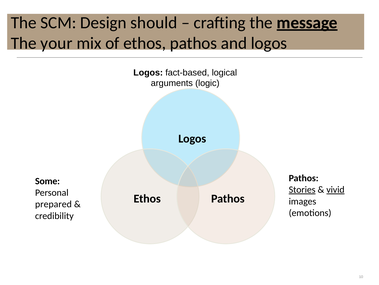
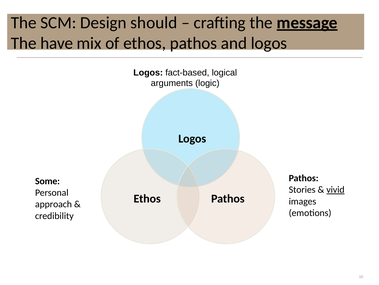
your: your -> have
Stories underline: present -> none
prepared: prepared -> approach
